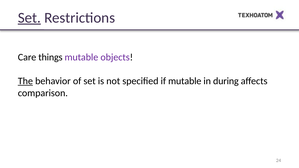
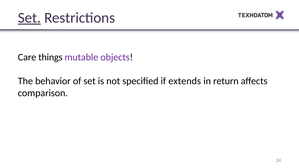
The underline: present -> none
if mutable: mutable -> extends
during: during -> return
